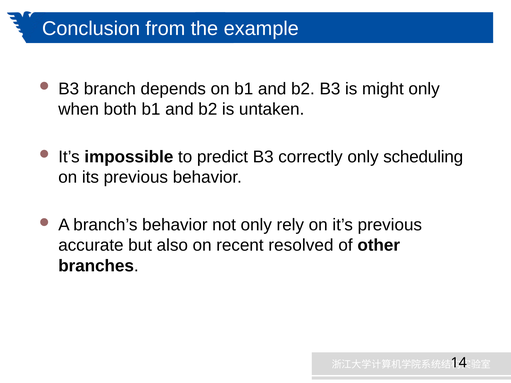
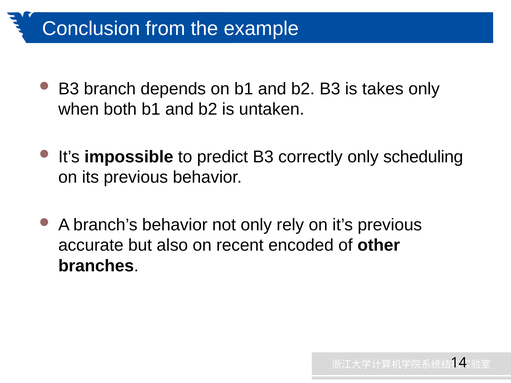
might: might -> takes
resolved: resolved -> encoded
